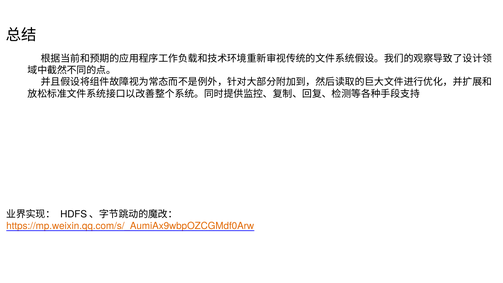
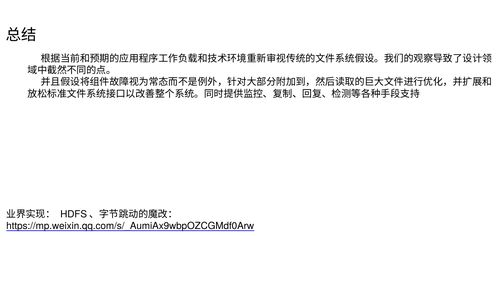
https://mp.weixin.qq.com/s/_AumiAx9wbpOZCGMdf0Arw colour: orange -> black
